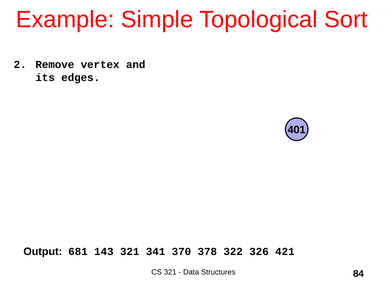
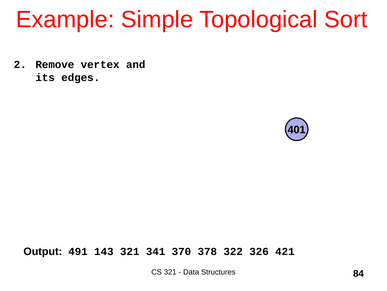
681: 681 -> 491
